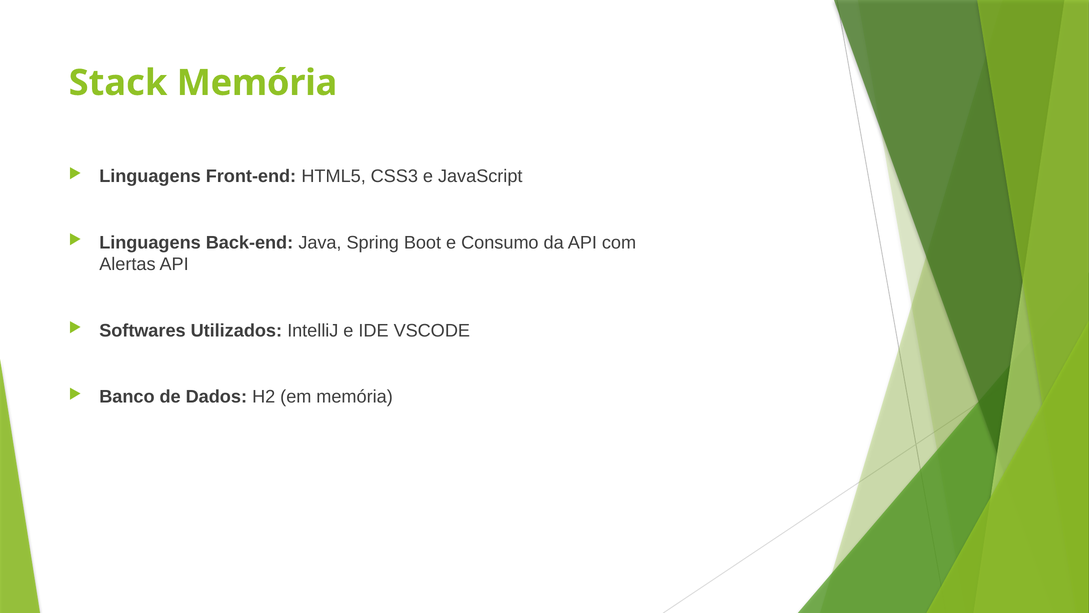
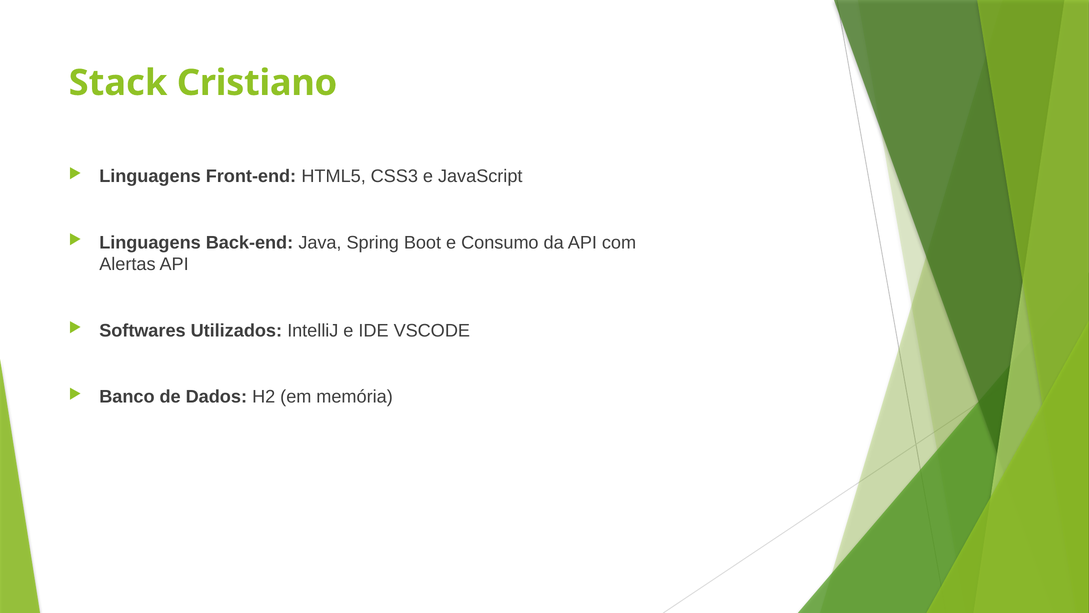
Stack Memória: Memória -> Cristiano
